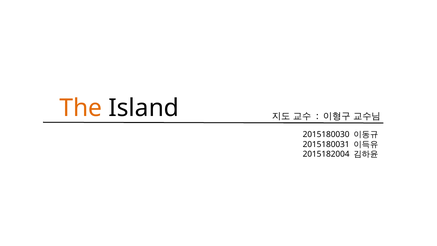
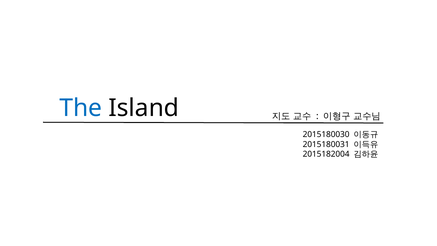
The colour: orange -> blue
